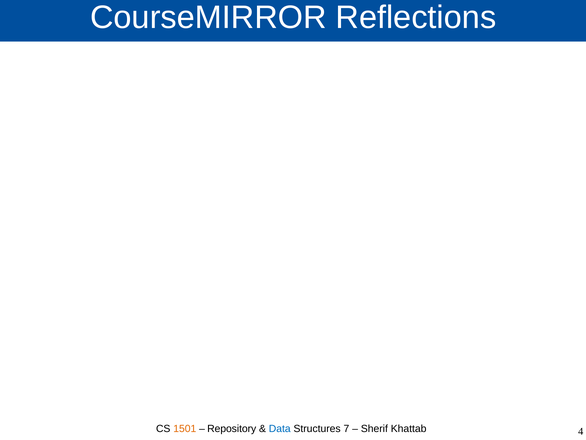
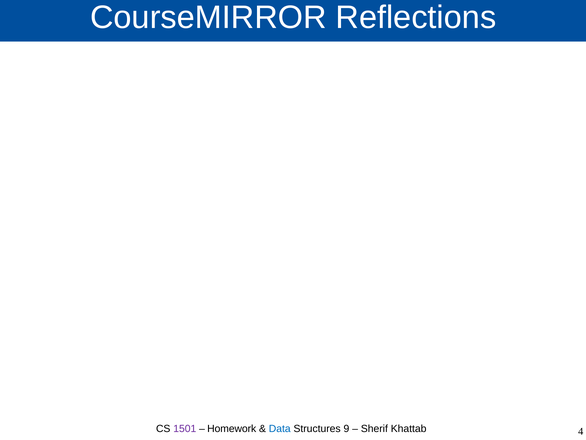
1501 colour: orange -> purple
Repository: Repository -> Homework
7: 7 -> 9
